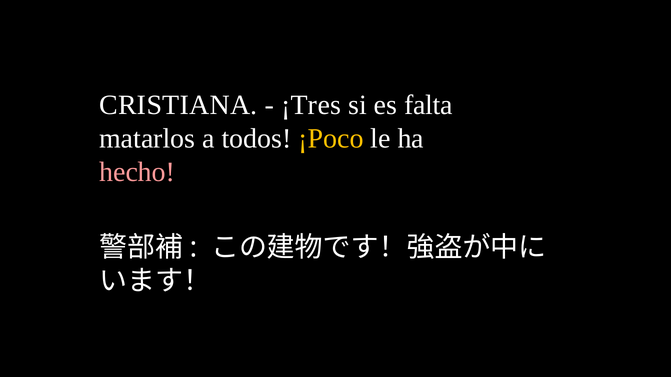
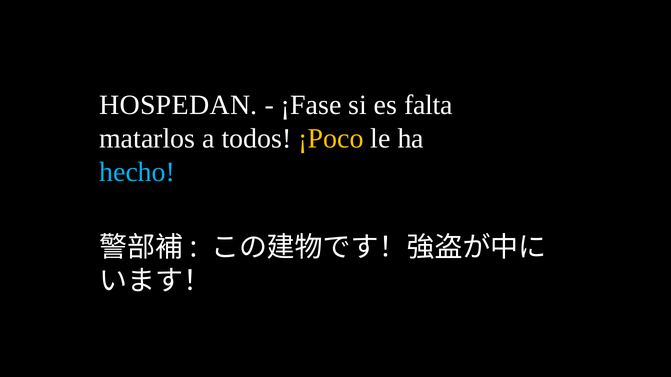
CRISTIANA: CRISTIANA -> HOSPEDAN
¡Tres: ¡Tres -> ¡Fase
hecho colour: pink -> light blue
